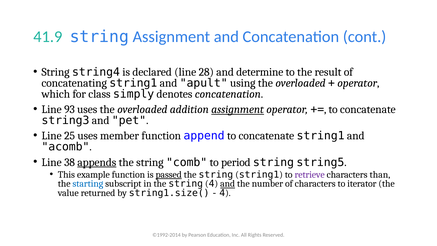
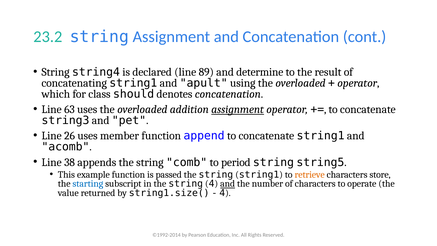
41.9: 41.9 -> 23.2
28: 28 -> 89
simply: simply -> should
93: 93 -> 63
25: 25 -> 26
appends underline: present -> none
passed underline: present -> none
retrieve colour: purple -> orange
than: than -> store
iterator: iterator -> operate
